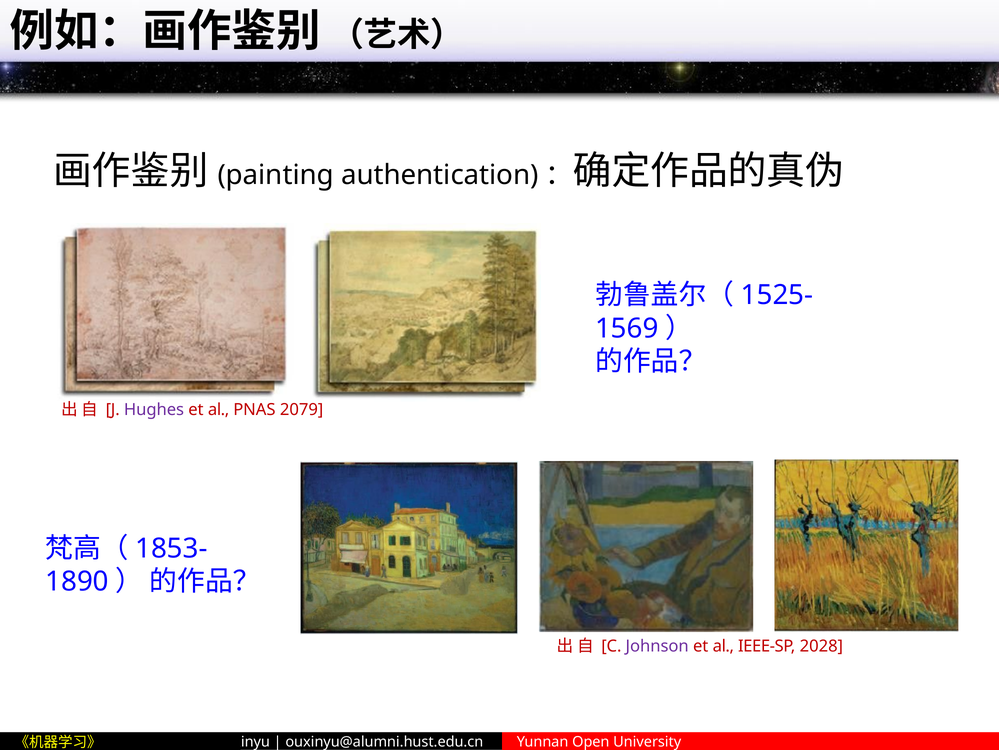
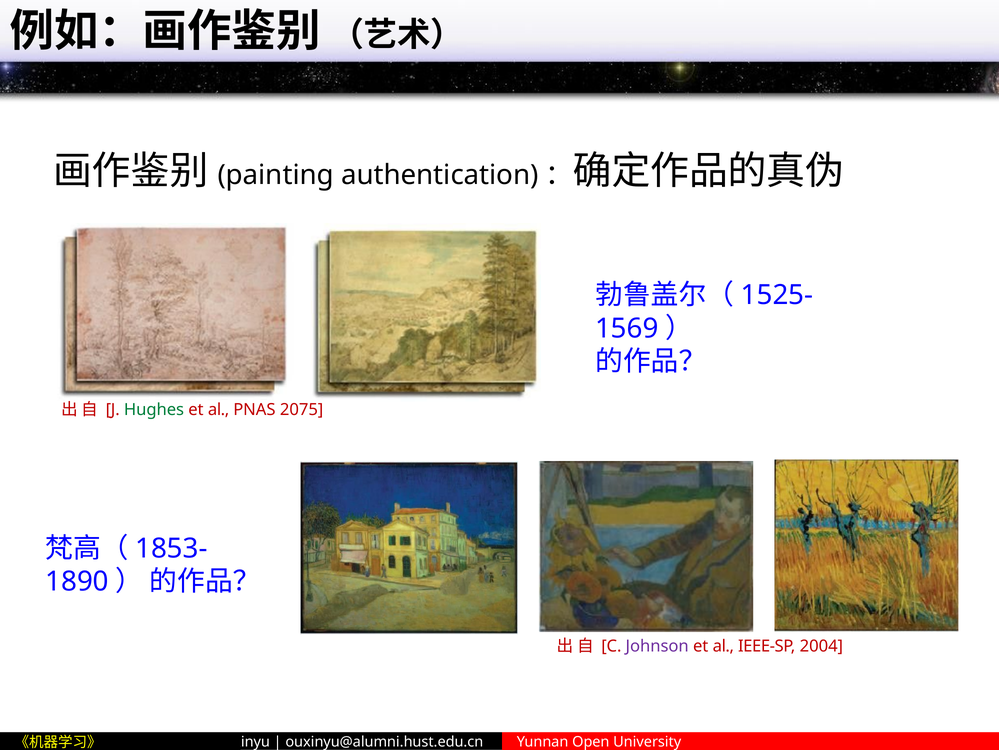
Hughes colour: purple -> green
2079: 2079 -> 2075
2028: 2028 -> 2004
